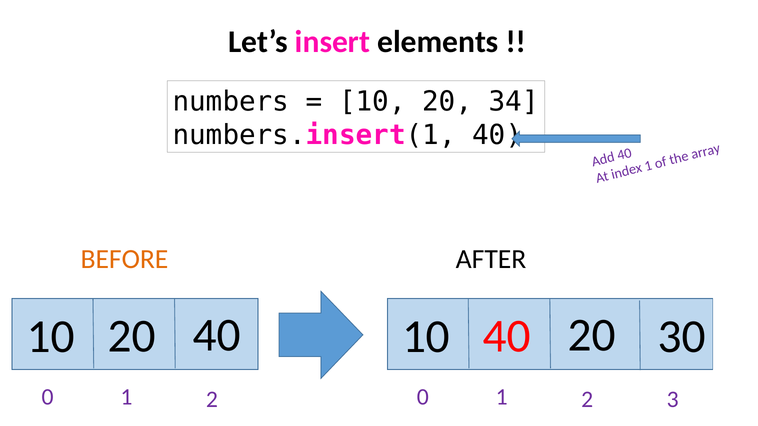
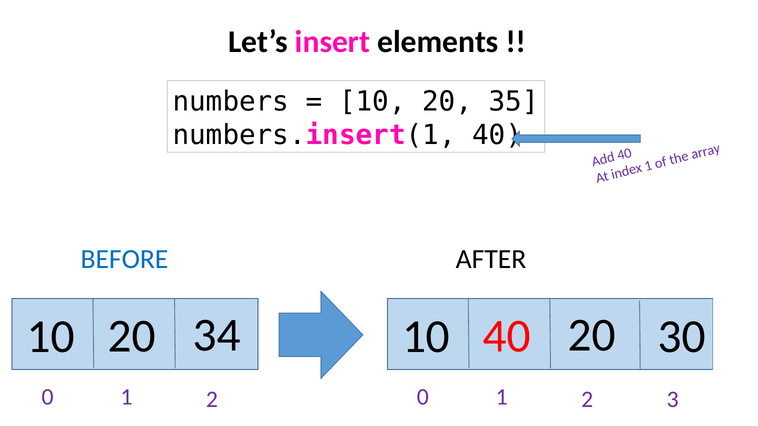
34: 34 -> 35
BEFORE colour: orange -> blue
20 40: 40 -> 34
